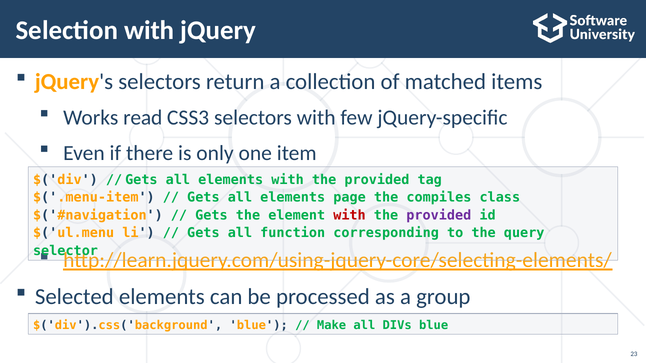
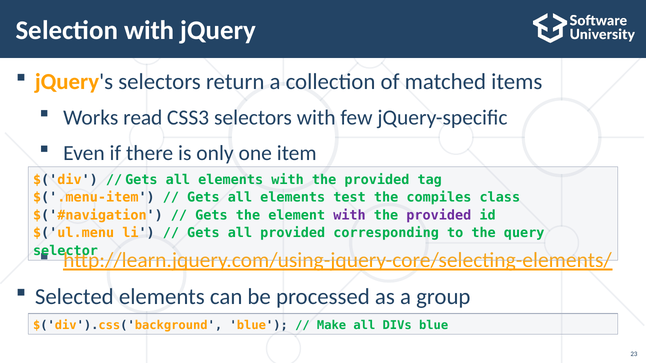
page: page -> test
with at (349, 215) colour: red -> purple
all function: function -> provided
